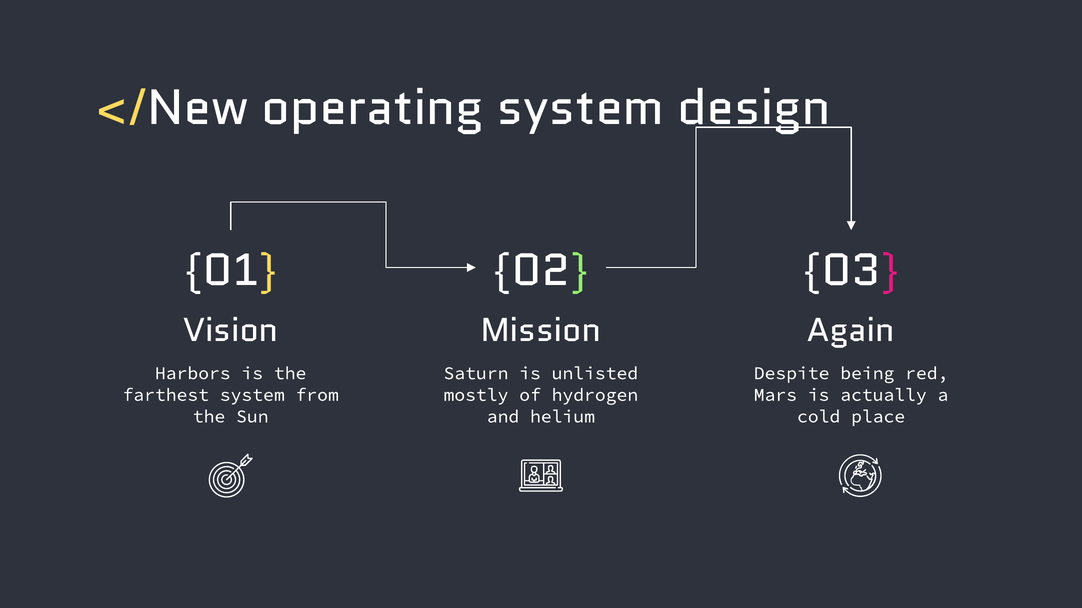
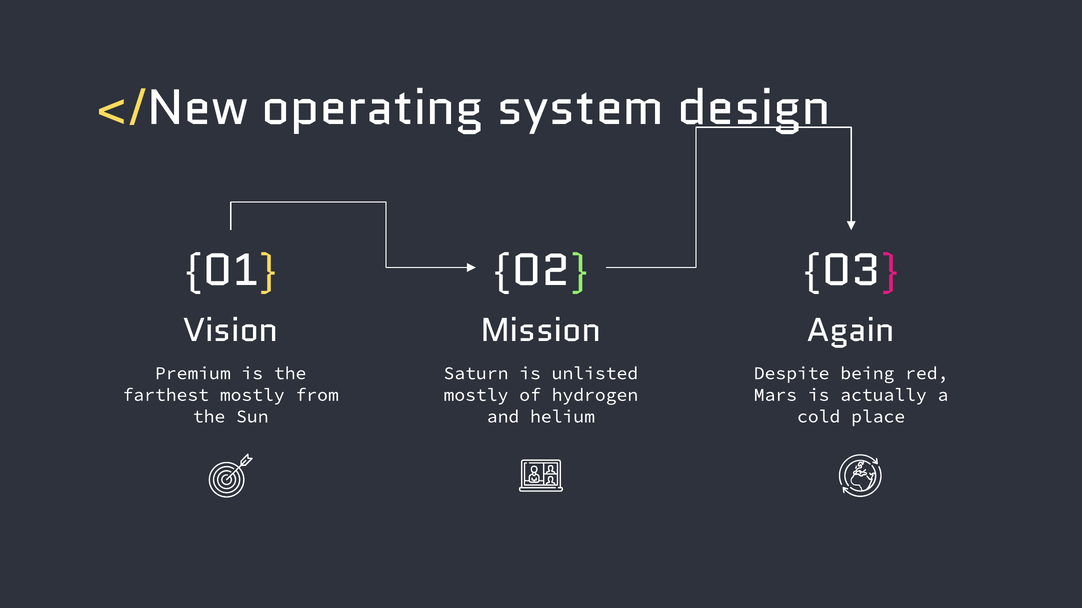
Harbors: Harbors -> Premium
farthest system: system -> mostly
